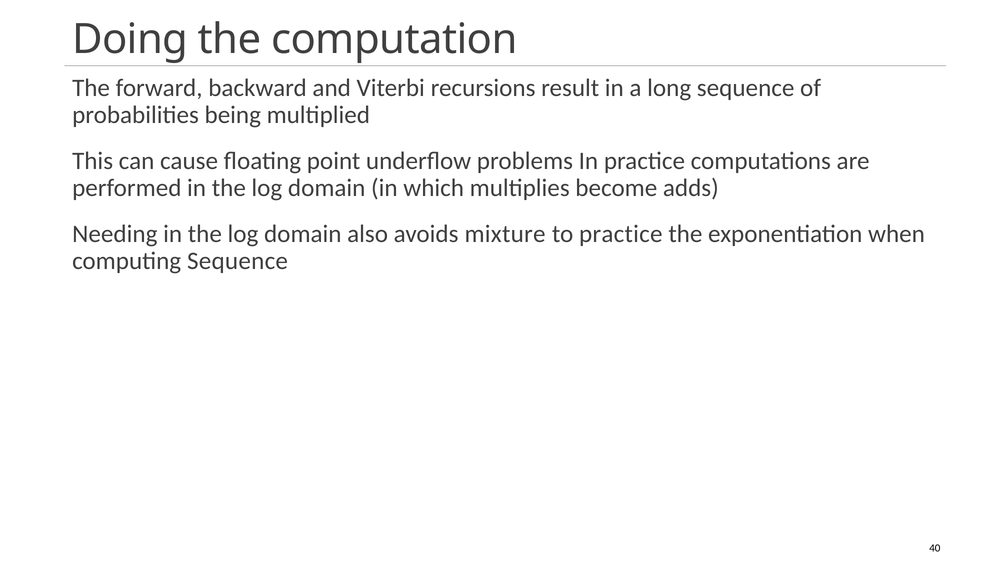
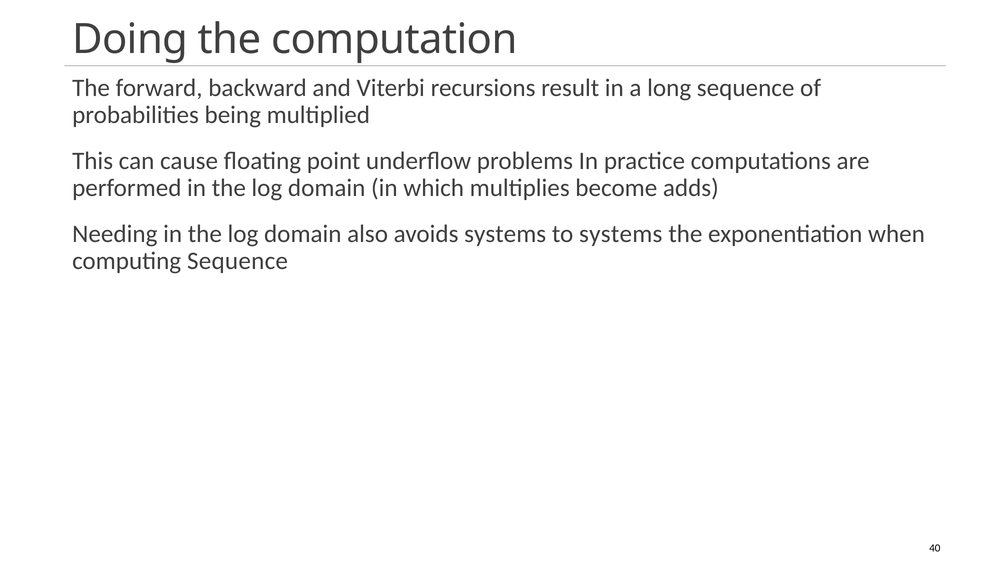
avoids mixture: mixture -> systems
to practice: practice -> systems
